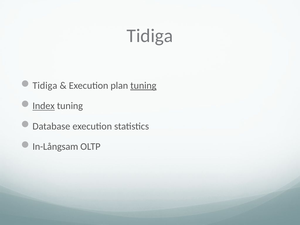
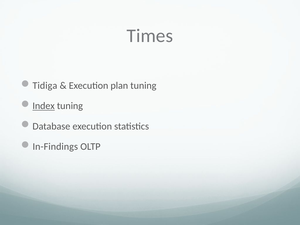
Tidiga at (150, 36): Tidiga -> Times
tuning at (143, 86) underline: present -> none
In-Långsam: In-Långsam -> In-Findings
